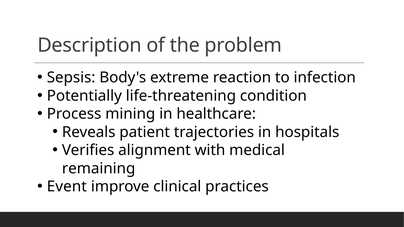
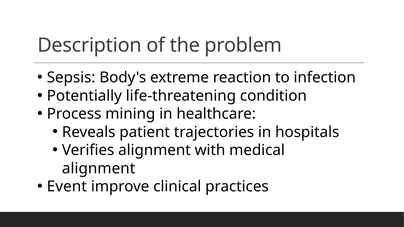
remaining at (99, 169): remaining -> alignment
